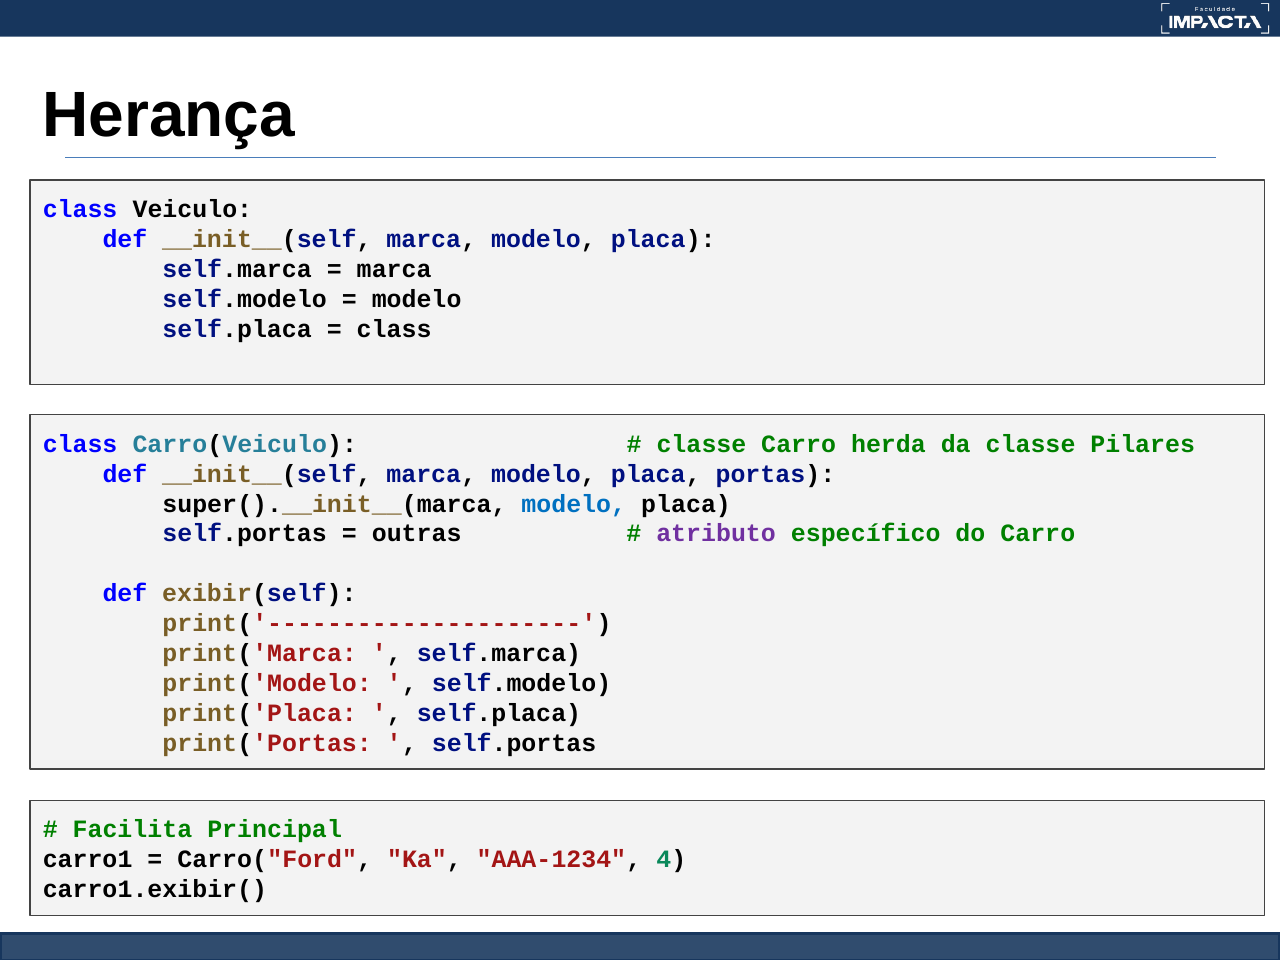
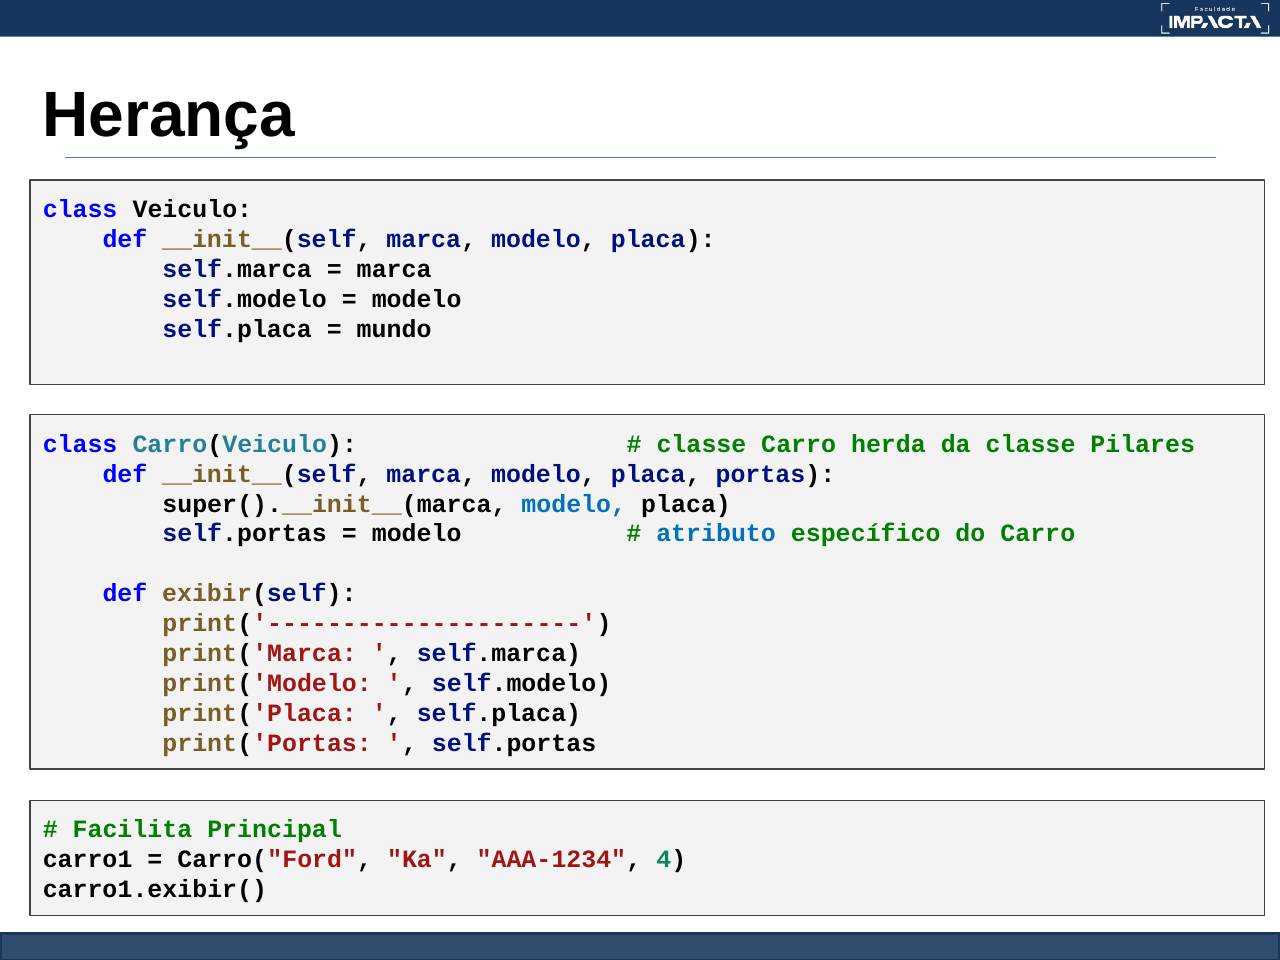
class at (394, 329): class -> mundo
outras at (417, 534): outras -> modelo
atributo colour: purple -> blue
